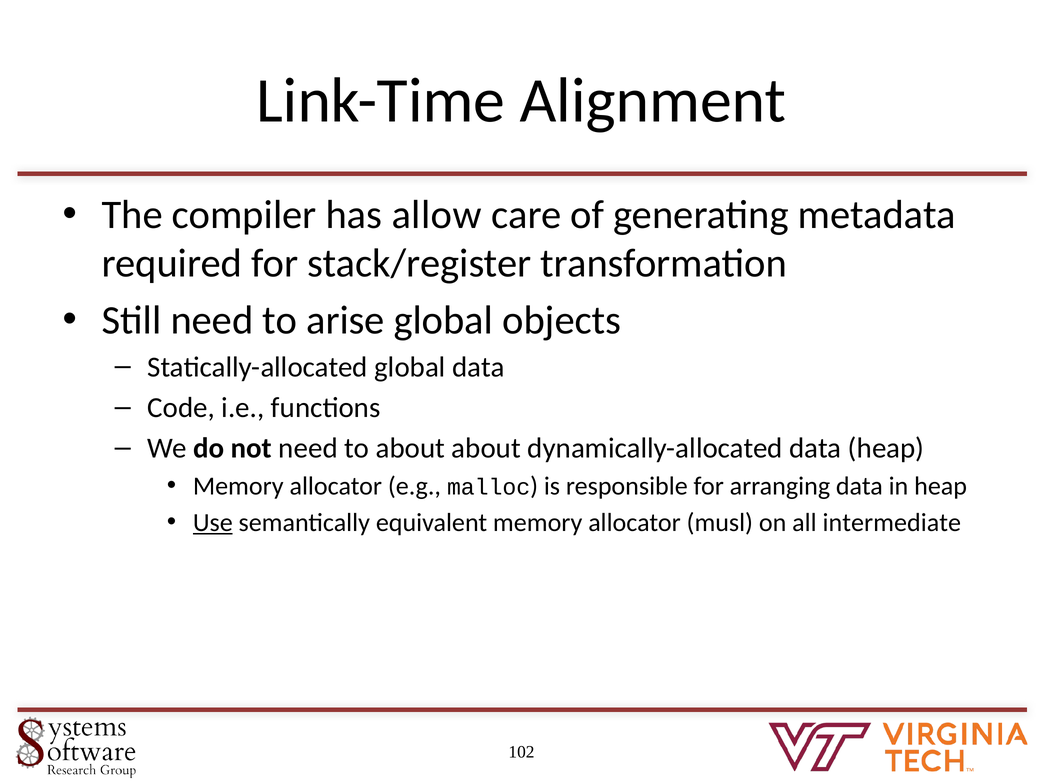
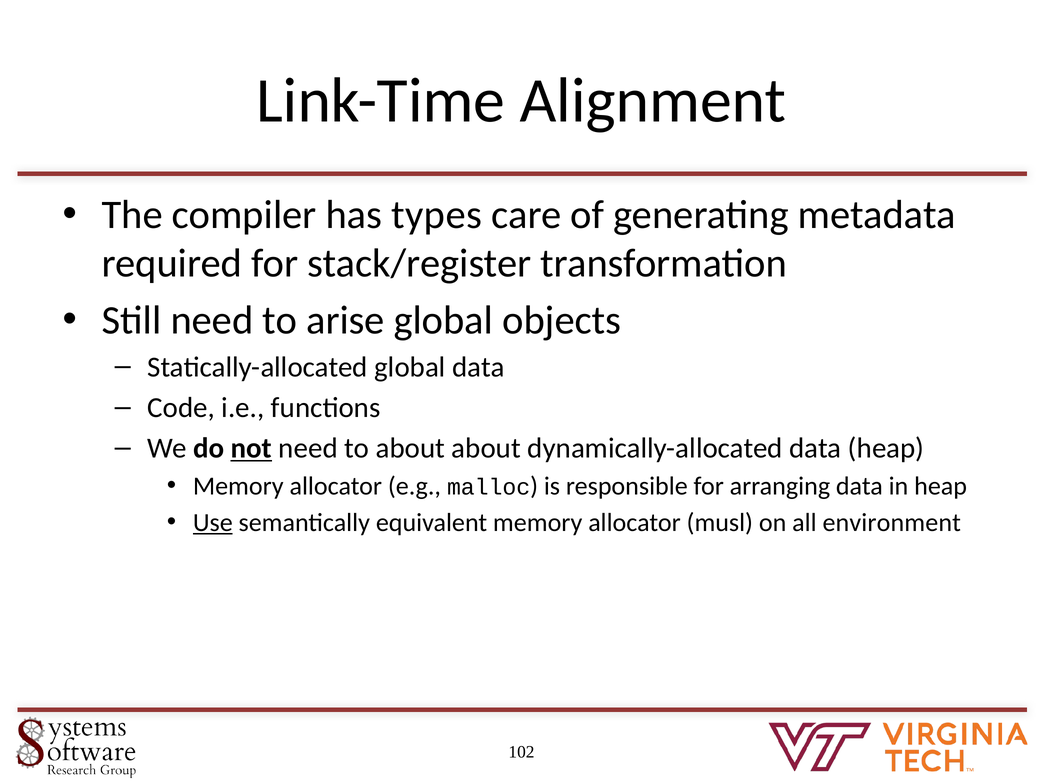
allow: allow -> types
not underline: none -> present
intermediate: intermediate -> environment
